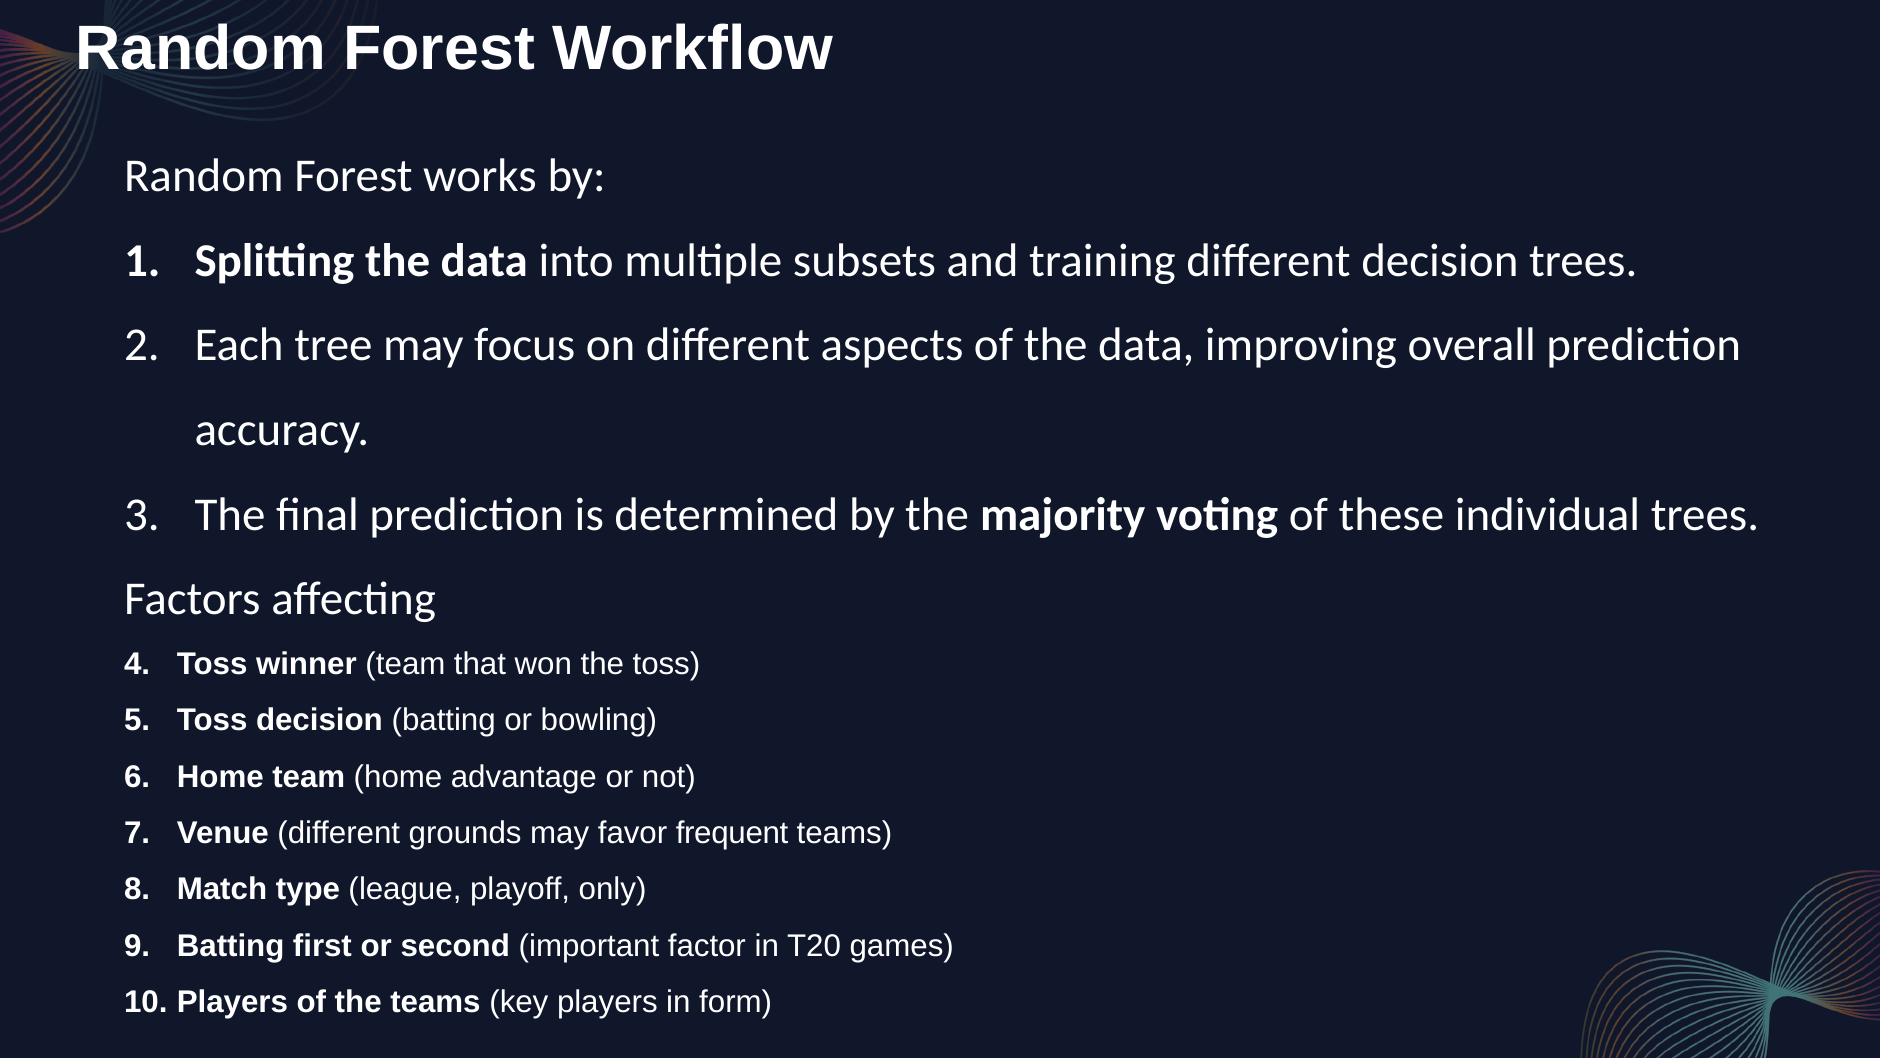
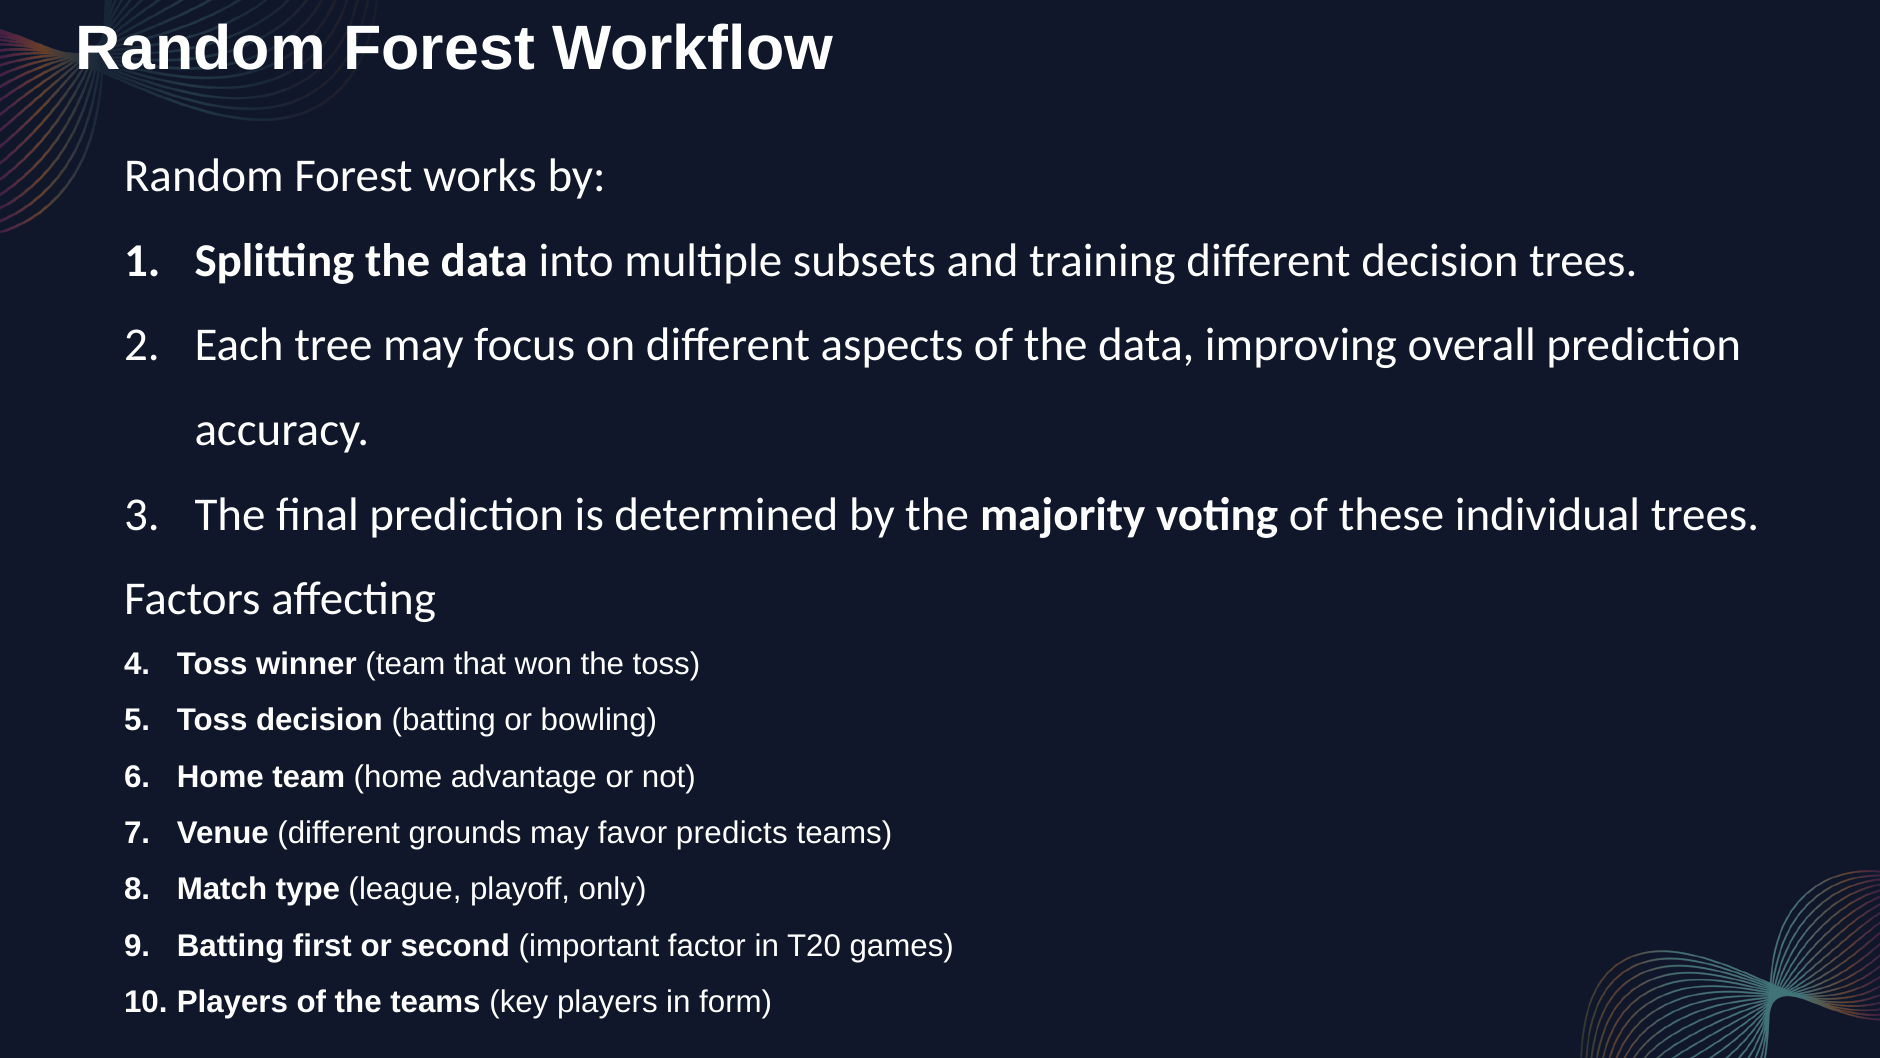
frequent: frequent -> predicts
